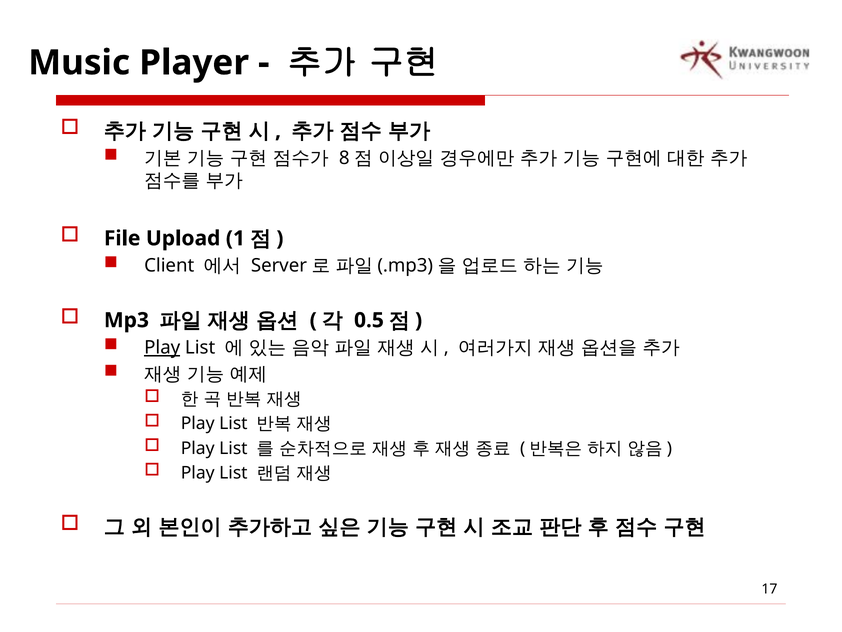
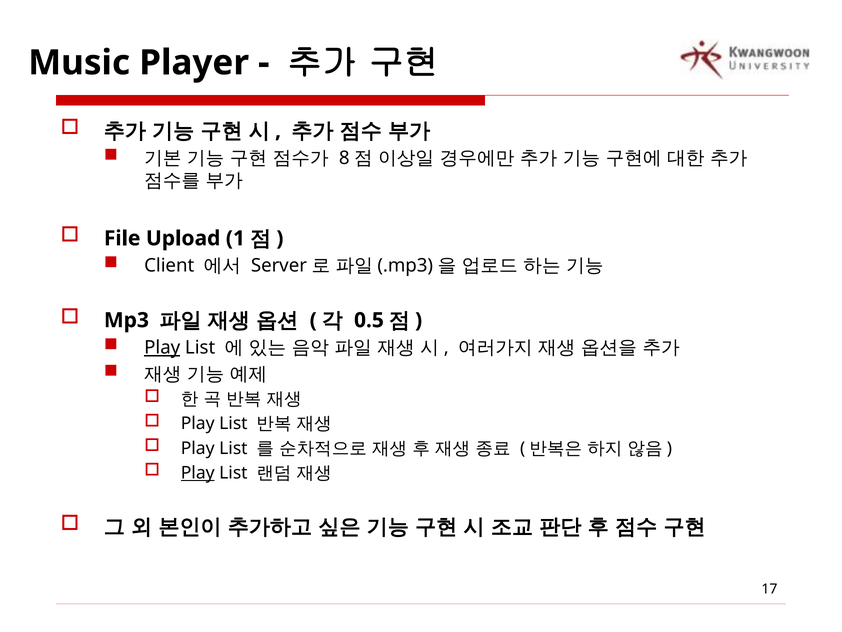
Play at (198, 472) underline: none -> present
